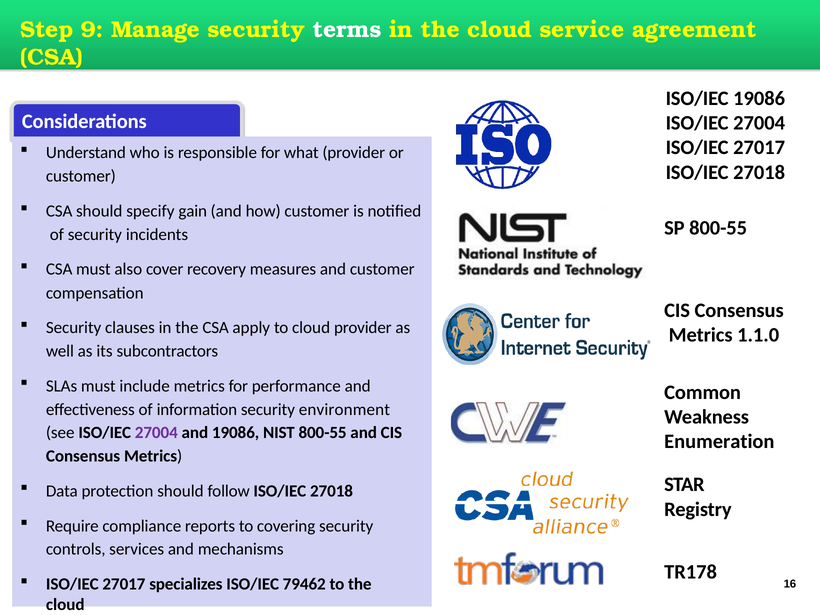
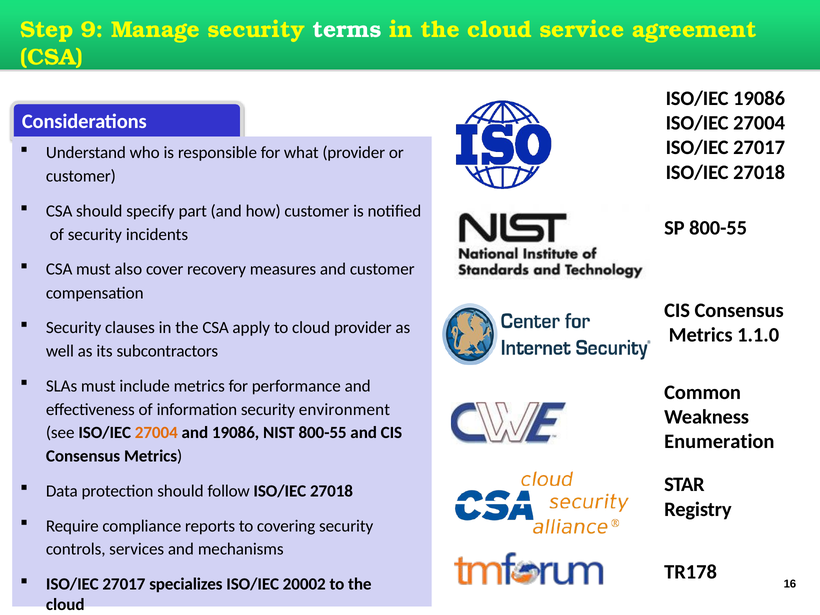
gain: gain -> part
27004 at (156, 433) colour: purple -> orange
79462: 79462 -> 20002
